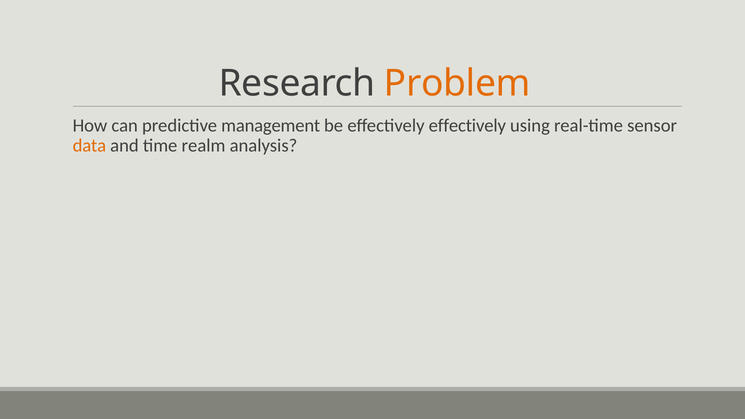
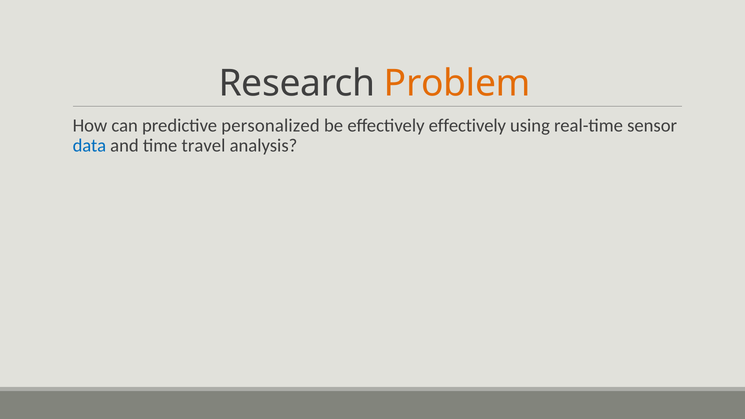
management: management -> personalized
data colour: orange -> blue
realm: realm -> travel
